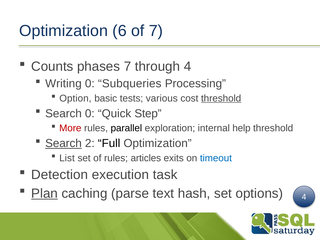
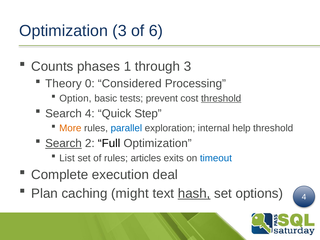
Optimization 6: 6 -> 3
of 7: 7 -> 6
phases 7: 7 -> 1
through 4: 4 -> 3
Writing: Writing -> Theory
Subqueries: Subqueries -> Considered
various: various -> prevent
Search 0: 0 -> 4
More colour: red -> orange
parallel colour: black -> blue
Detection: Detection -> Complete
task: task -> deal
Plan underline: present -> none
parse: parse -> might
hash underline: none -> present
